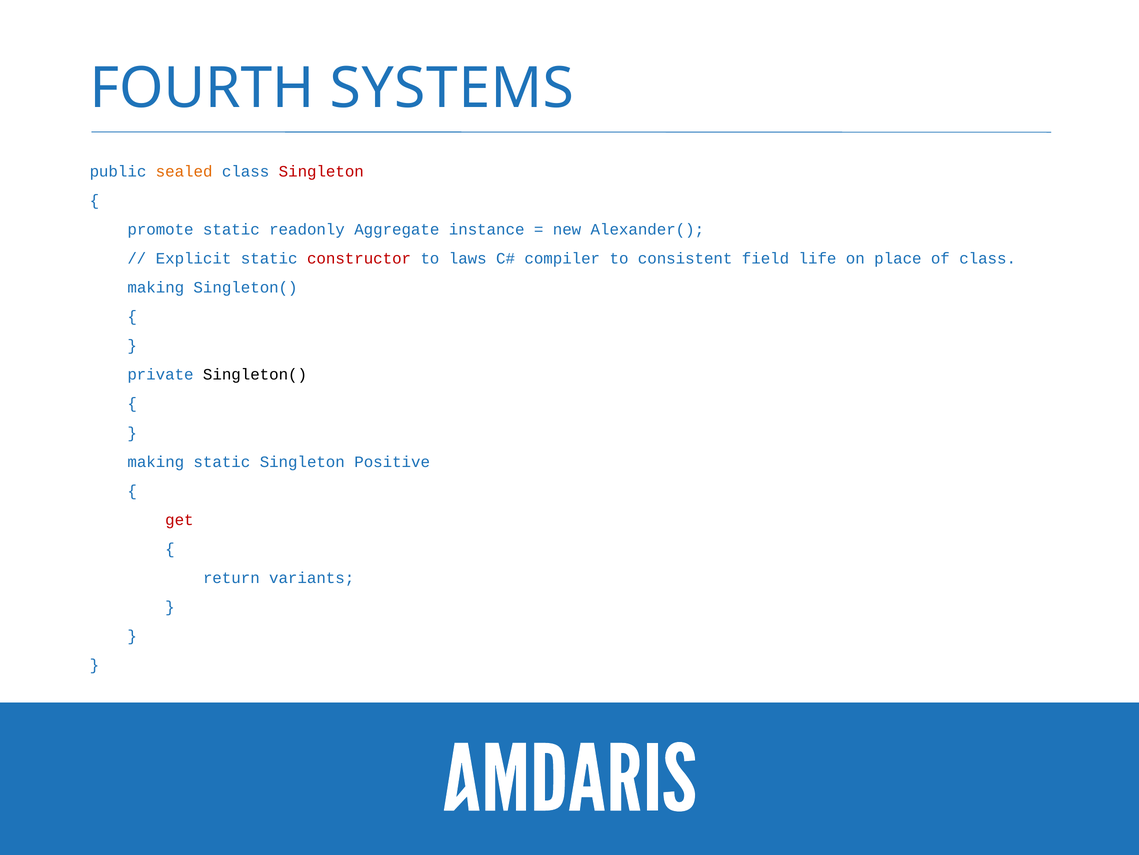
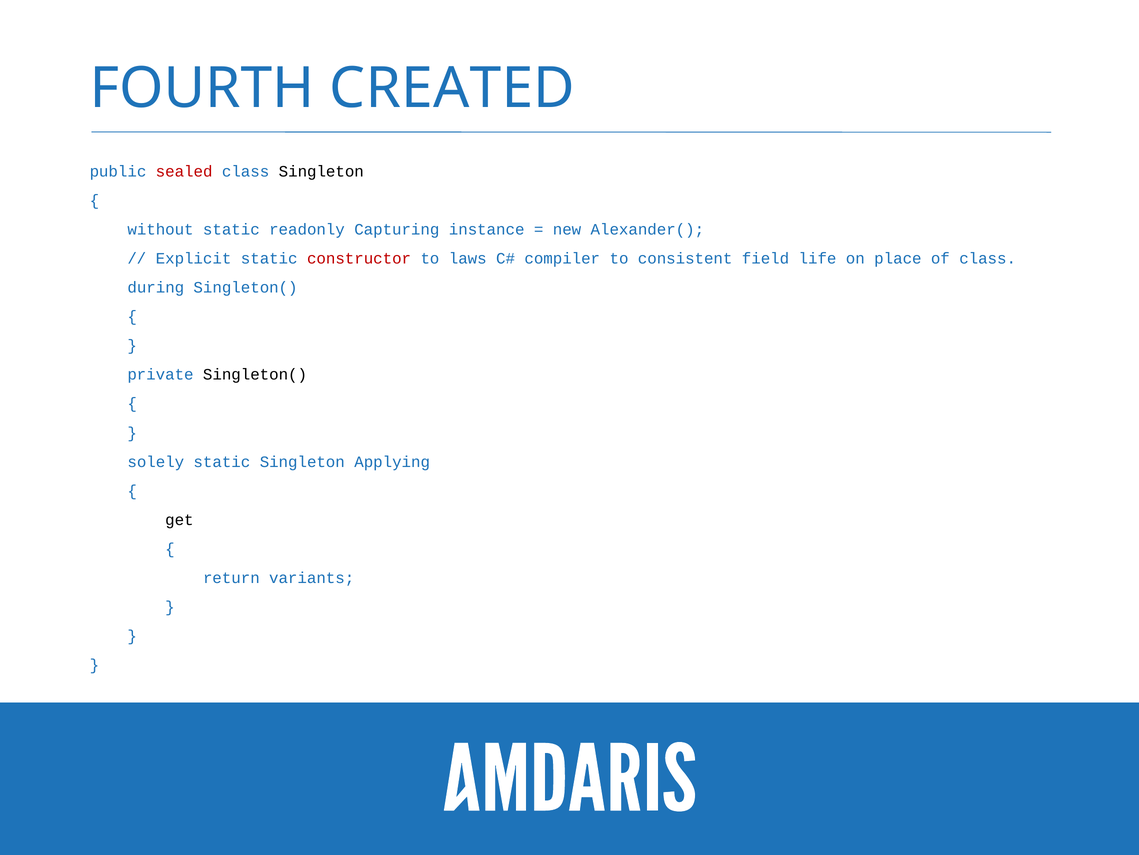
SYSTEMS: SYSTEMS -> CREATED
sealed colour: orange -> red
Singleton at (321, 171) colour: red -> black
promote: promote -> without
Aggregate: Aggregate -> Capturing
making at (156, 287): making -> during
making at (156, 461): making -> solely
Positive: Positive -> Applying
get colour: red -> black
